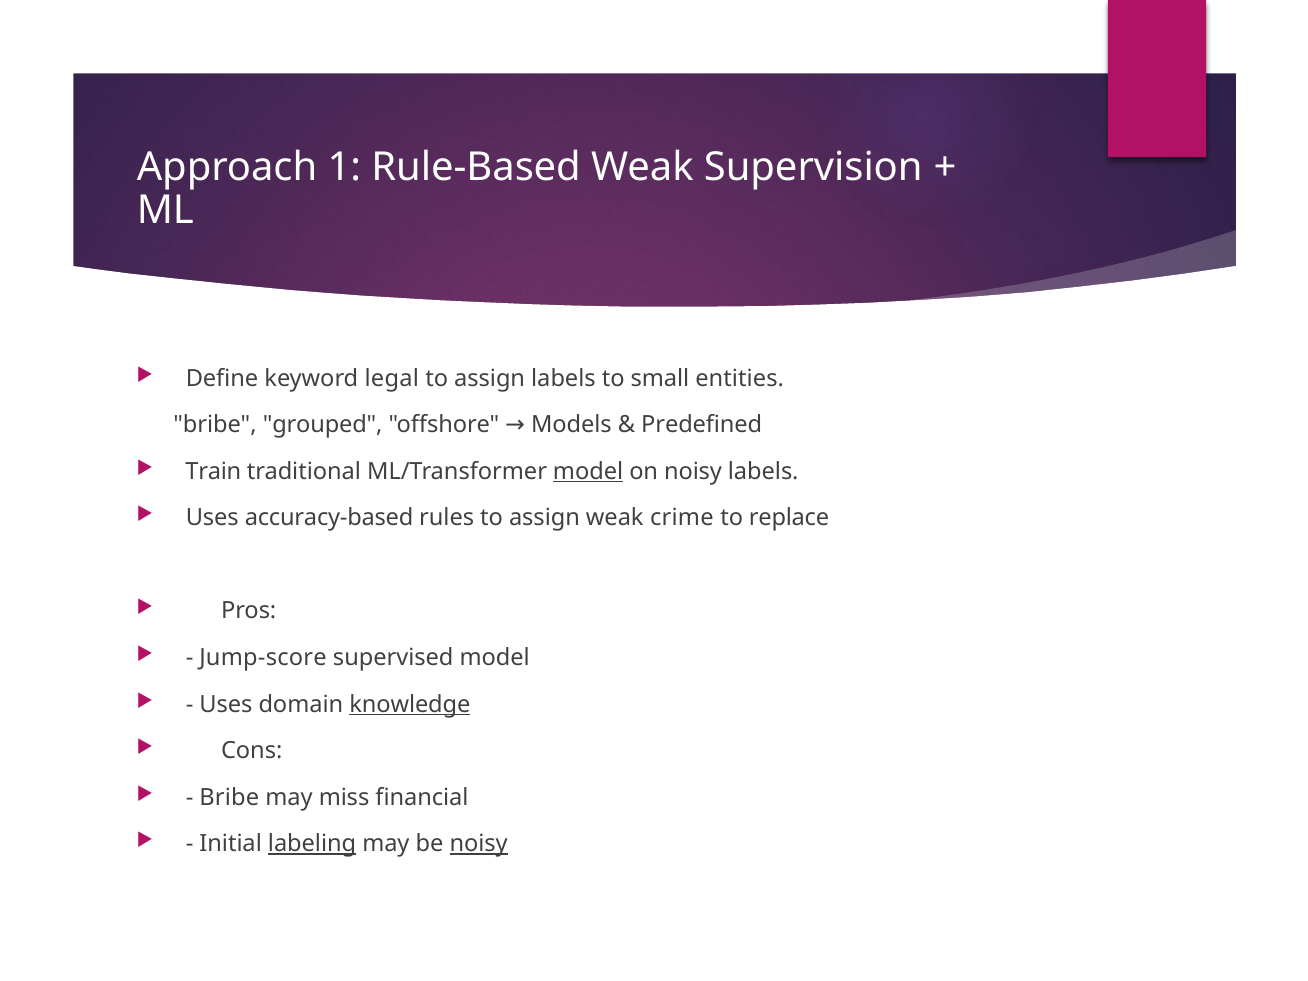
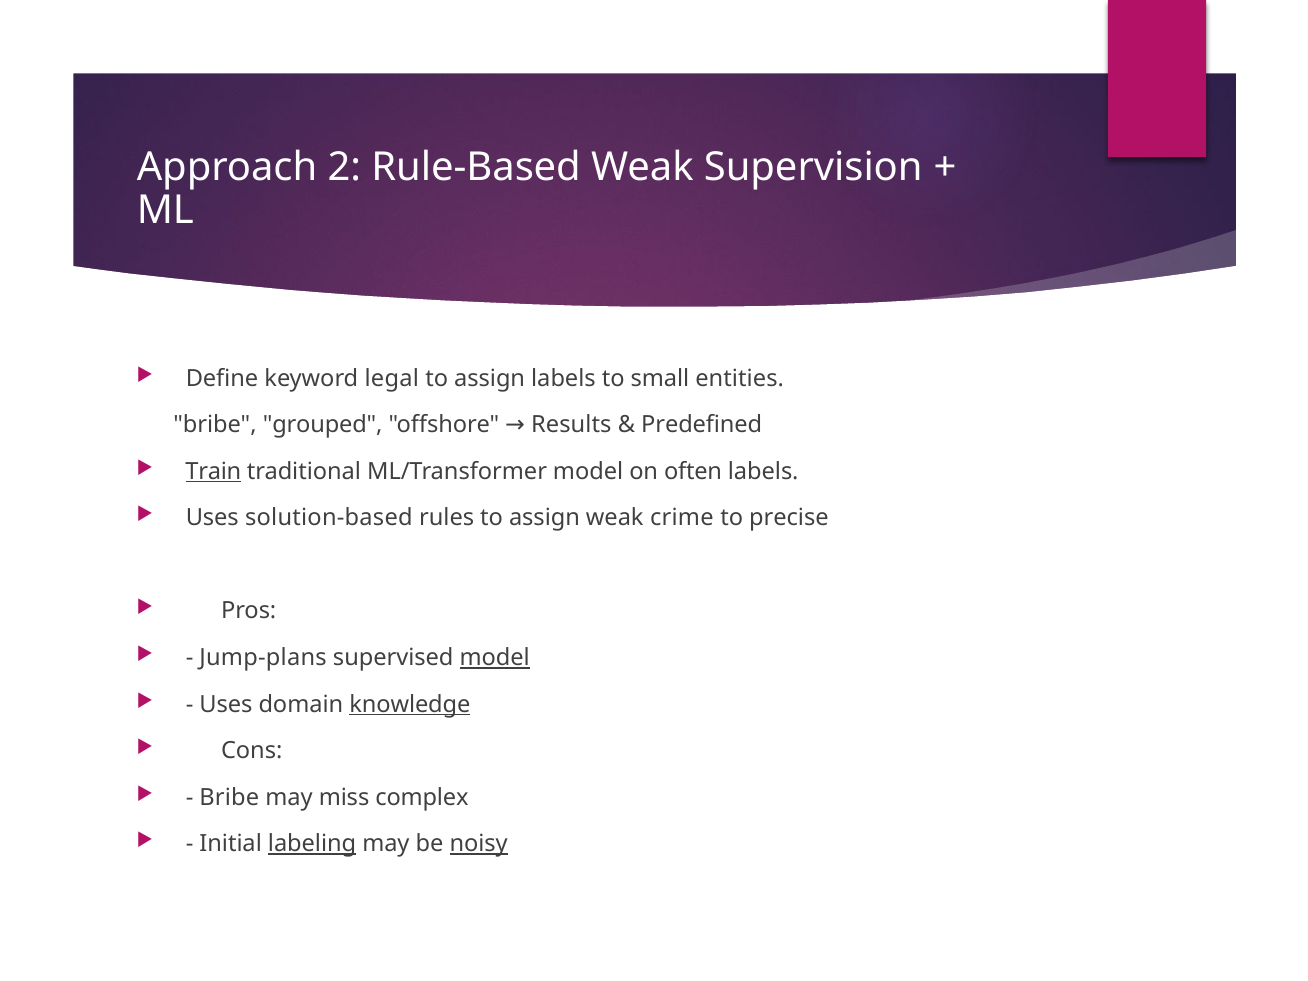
1: 1 -> 2
Models: Models -> Results
Train underline: none -> present
model at (588, 472) underline: present -> none
on noisy: noisy -> often
accuracy-based: accuracy-based -> solution-based
replace: replace -> precise
Jump-score: Jump-score -> Jump-plans
model at (495, 658) underline: none -> present
financial: financial -> complex
